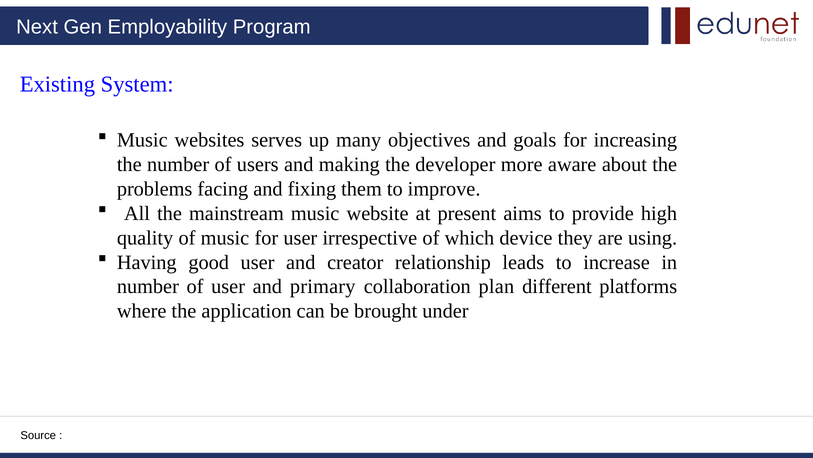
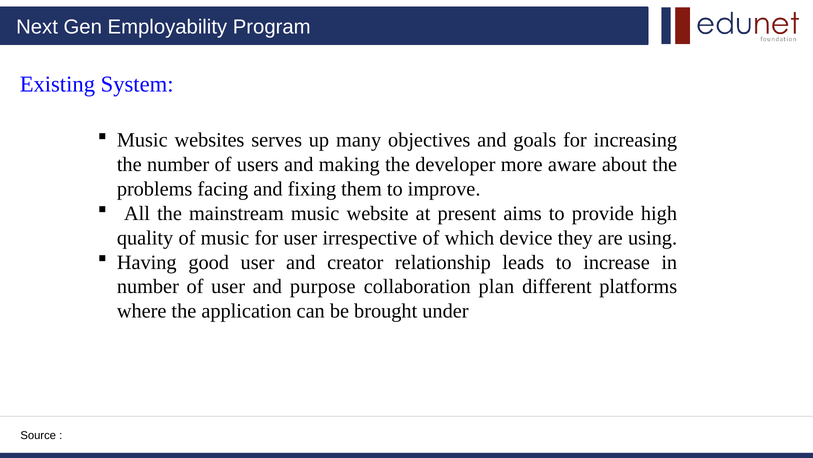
primary: primary -> purpose
